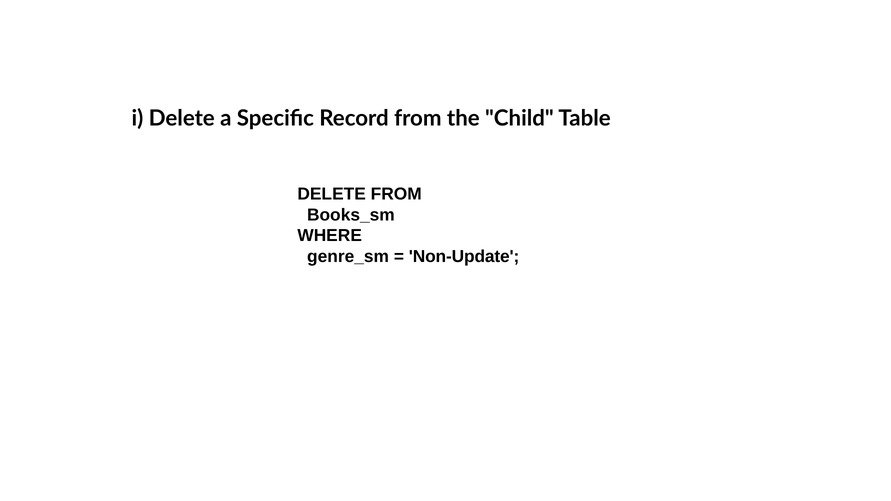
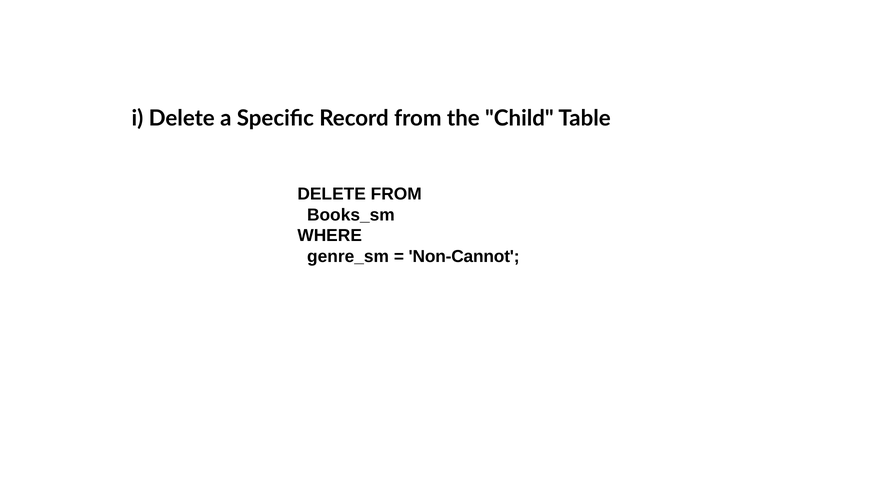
Non-Update: Non-Update -> Non-Cannot
